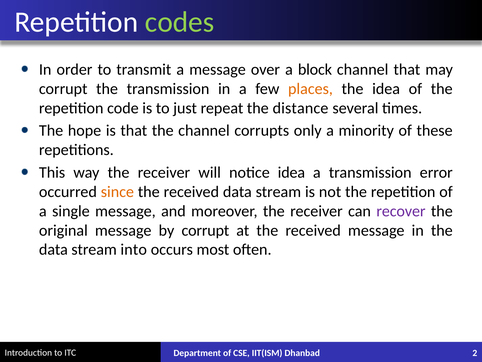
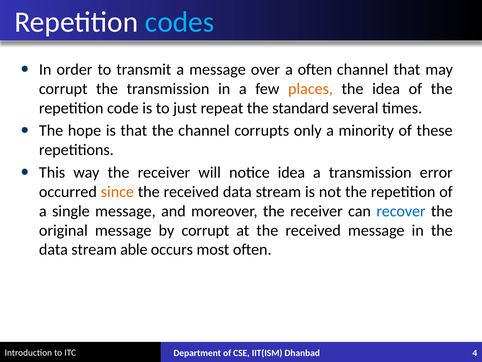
codes colour: light green -> light blue
a block: block -> often
distance: distance -> standard
recover colour: purple -> blue
into: into -> able
2: 2 -> 4
